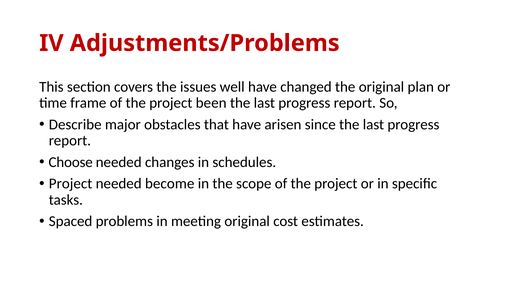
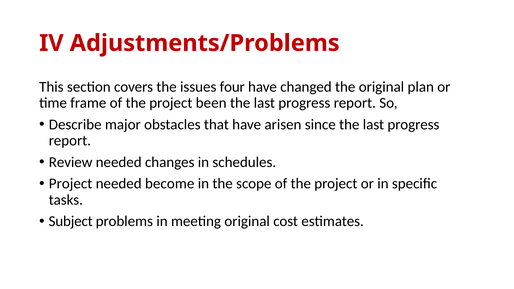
well: well -> four
Choose: Choose -> Review
Spaced: Spaced -> Subject
